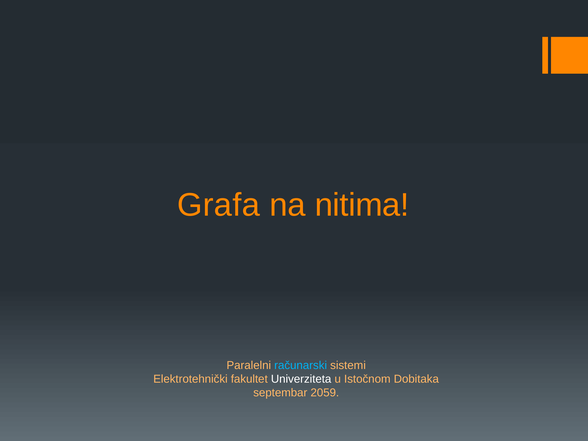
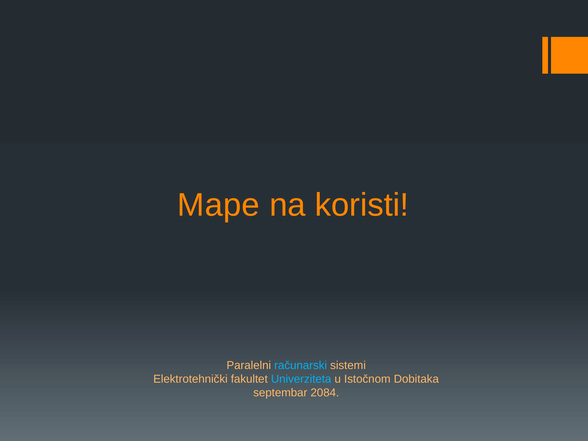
Grafa: Grafa -> Mape
nitima: nitima -> koristi
Univerziteta colour: white -> light blue
2059: 2059 -> 2084
